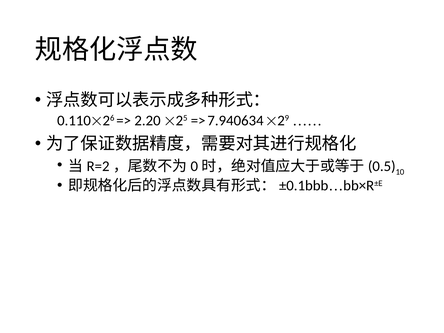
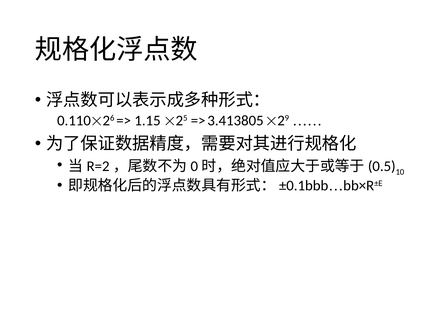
2.20: 2.20 -> 1.15
7.940634: 7.940634 -> 3.413805
